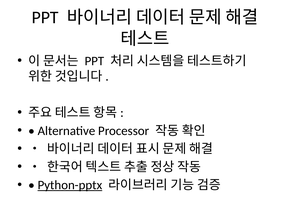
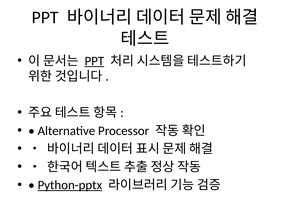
PPT at (94, 61) underline: none -> present
